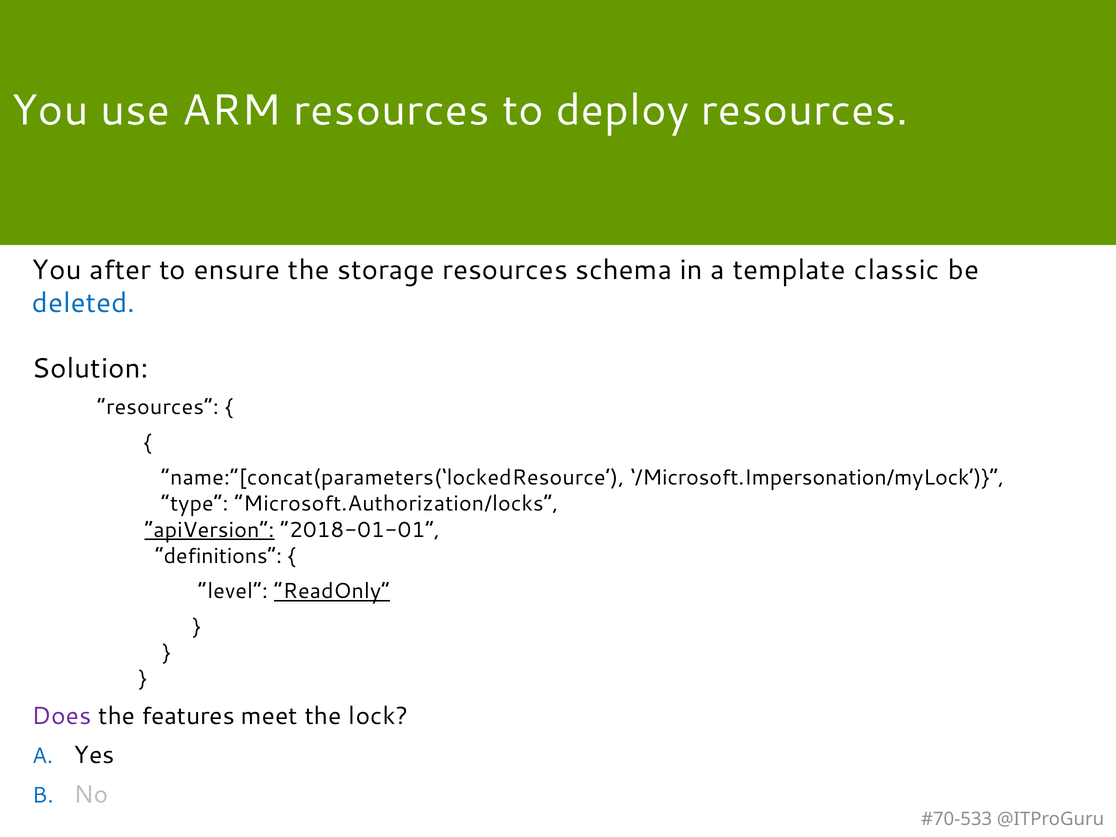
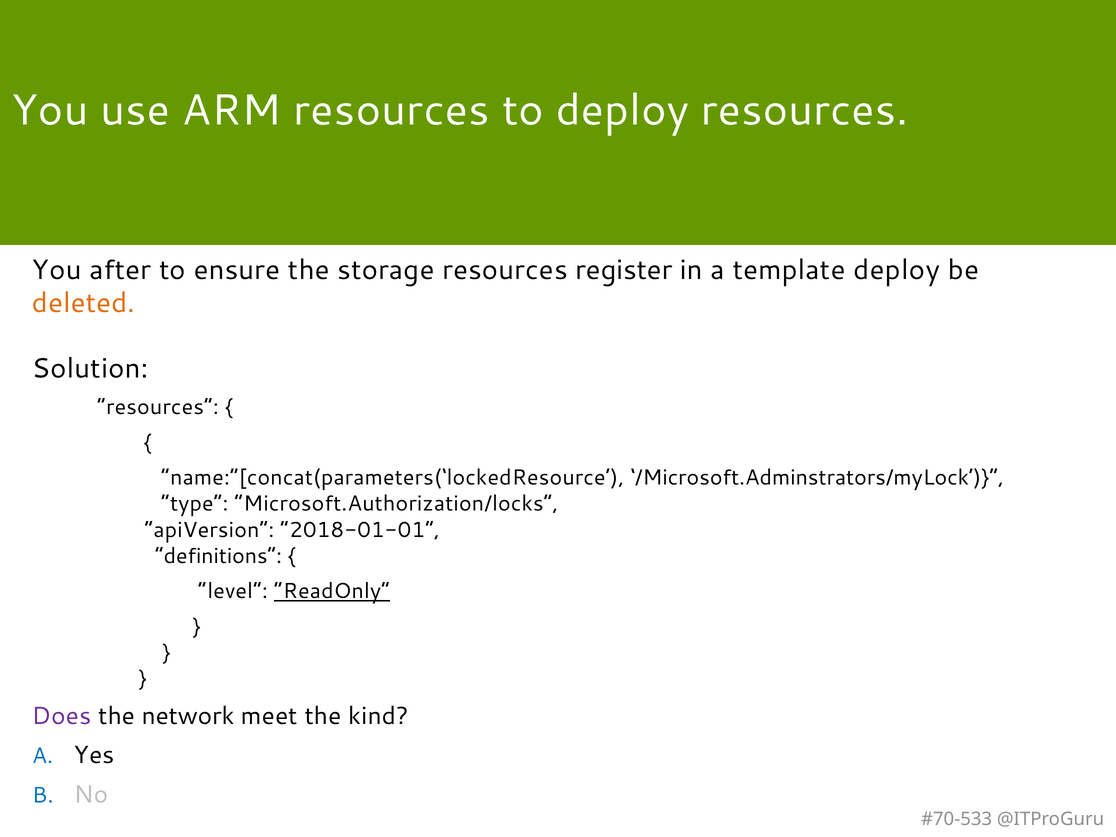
schema: schema -> register
template classic: classic -> deploy
deleted colour: blue -> orange
/Microsoft.Impersonation/myLock: /Microsoft.Impersonation/myLock -> /Microsoft.Adminstrators/myLock
apiVersion underline: present -> none
features: features -> network
lock: lock -> kind
